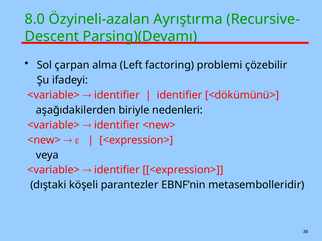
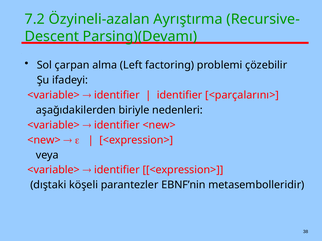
8.0: 8.0 -> 7.2
<dökümünü>: <dökümünü> -> <parçalarını>
